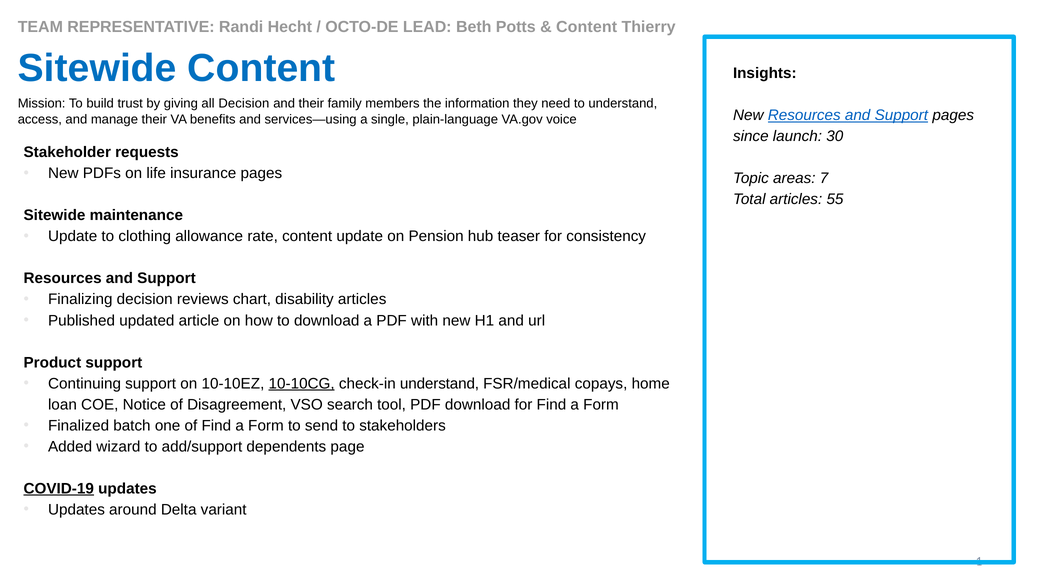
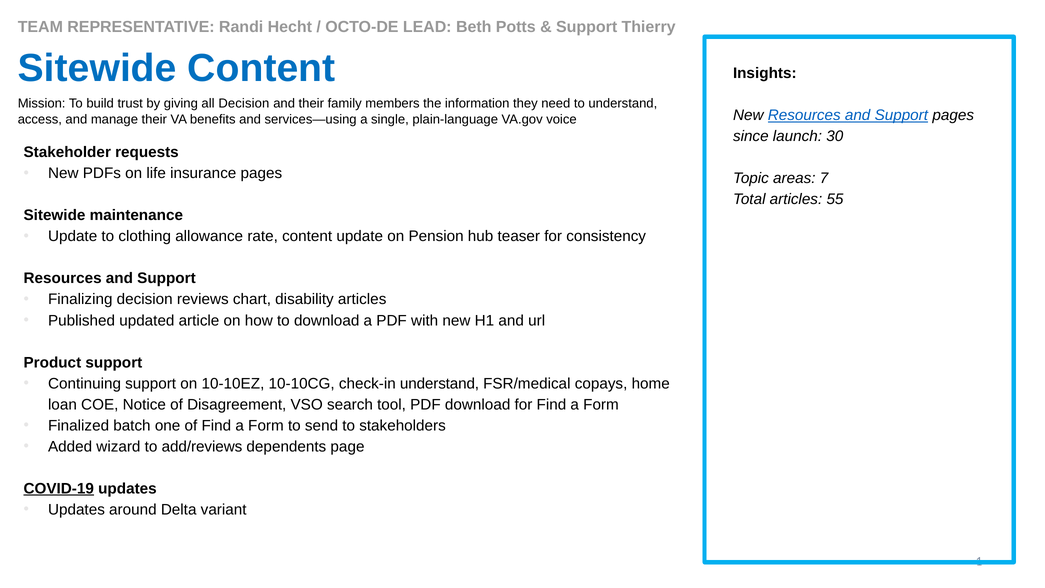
Content at (587, 27): Content -> Support
10-10CG underline: present -> none
add/support: add/support -> add/reviews
